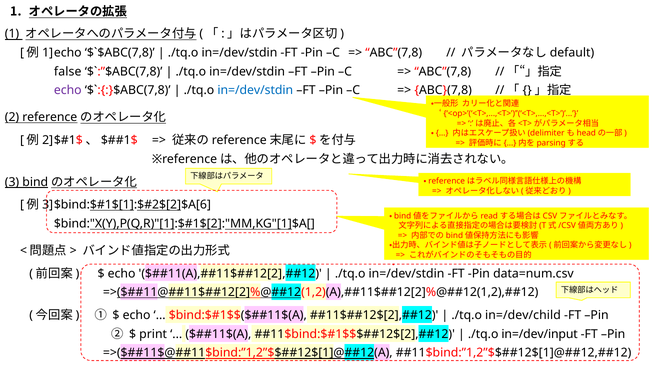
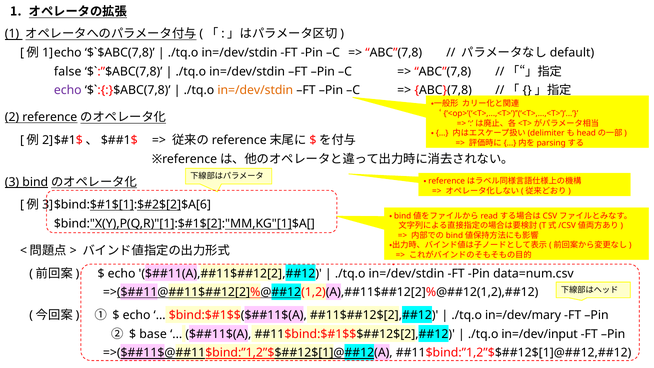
in=/dev/stdin at (255, 90) colour: blue -> orange
in=/dev/child: in=/dev/child -> in=/dev/mary
print: print -> base
